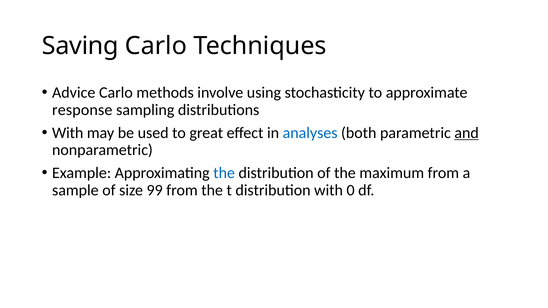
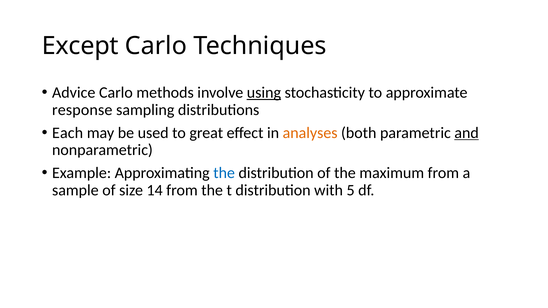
Saving: Saving -> Except
using underline: none -> present
With at (68, 133): With -> Each
analyses colour: blue -> orange
99: 99 -> 14
0: 0 -> 5
